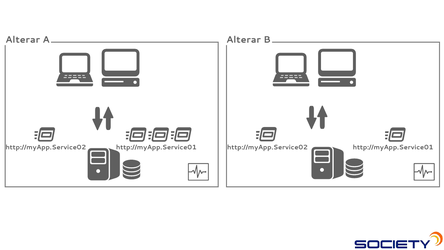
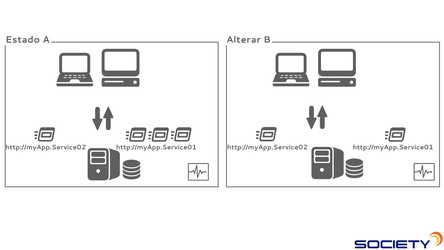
Alterar at (23, 40): Alterar -> Estado
